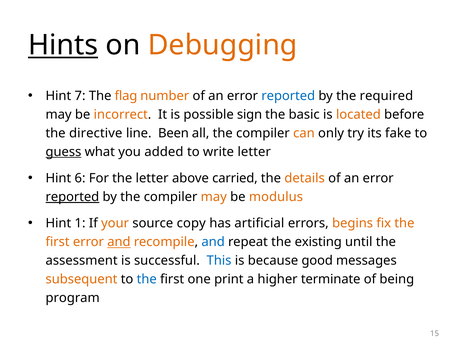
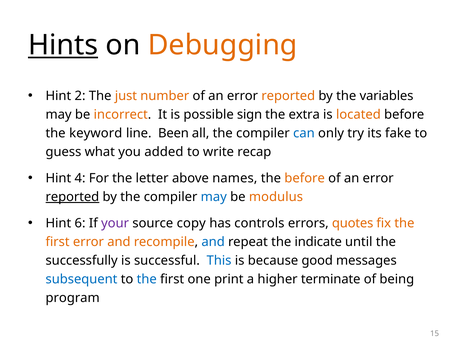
7: 7 -> 2
flag: flag -> just
reported at (288, 96) colour: blue -> orange
required: required -> variables
basic: basic -> extra
directive: directive -> keyword
can colour: orange -> blue
guess underline: present -> none
write letter: letter -> recap
6: 6 -> 4
carried: carried -> names
the details: details -> before
may at (214, 197) colour: orange -> blue
1: 1 -> 6
your colour: orange -> purple
artificial: artificial -> controls
begins: begins -> quotes
and at (119, 242) underline: present -> none
existing: existing -> indicate
assessment: assessment -> successfully
subsequent colour: orange -> blue
